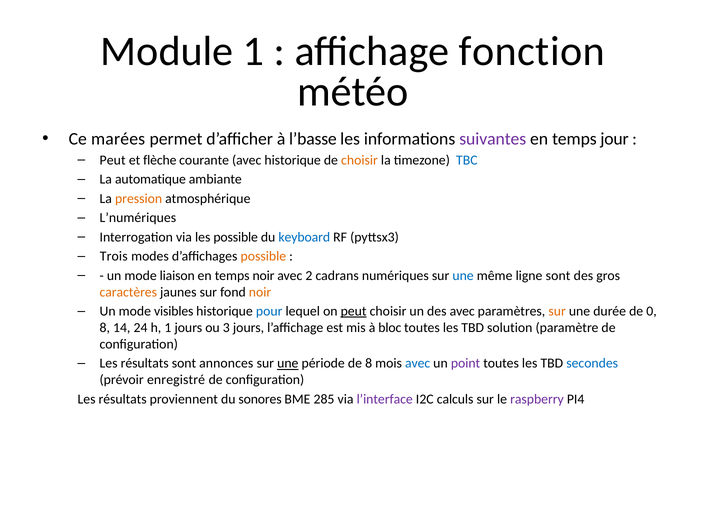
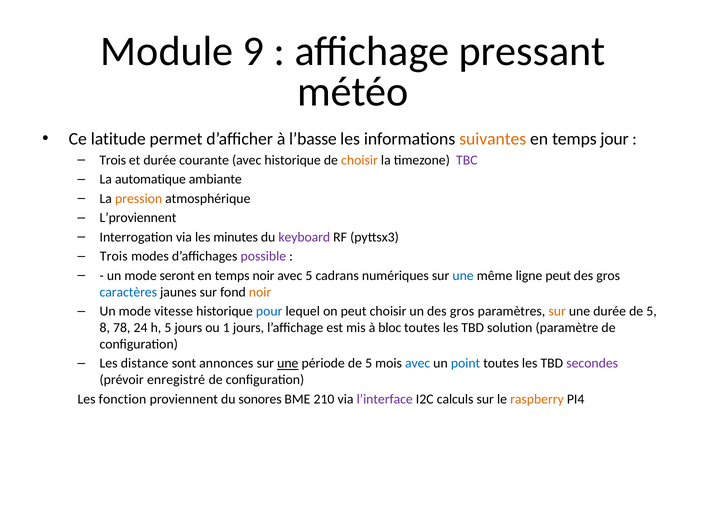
Module 1: 1 -> 9
fonction: fonction -> pressant
marées: marées -> latitude
suivantes colour: purple -> orange
Peut at (113, 160): Peut -> Trois
et flèche: flèche -> durée
TBC colour: blue -> purple
L’numériques: L’numériques -> L’proviennent
les possible: possible -> minutes
keyboard colour: blue -> purple
possible at (263, 256) colour: orange -> purple
liaison: liaison -> seront
avec 2: 2 -> 5
ligne sont: sont -> peut
caractères colour: orange -> blue
visibles: visibles -> vitesse
peut at (354, 312) underline: present -> none
un des avec: avec -> gros
durée de 0: 0 -> 5
14: 14 -> 78
h 1: 1 -> 5
3: 3 -> 1
résultats at (145, 364): résultats -> distance
période de 8: 8 -> 5
point colour: purple -> blue
secondes colour: blue -> purple
résultats at (123, 400): résultats -> fonction
285: 285 -> 210
raspberry colour: purple -> orange
